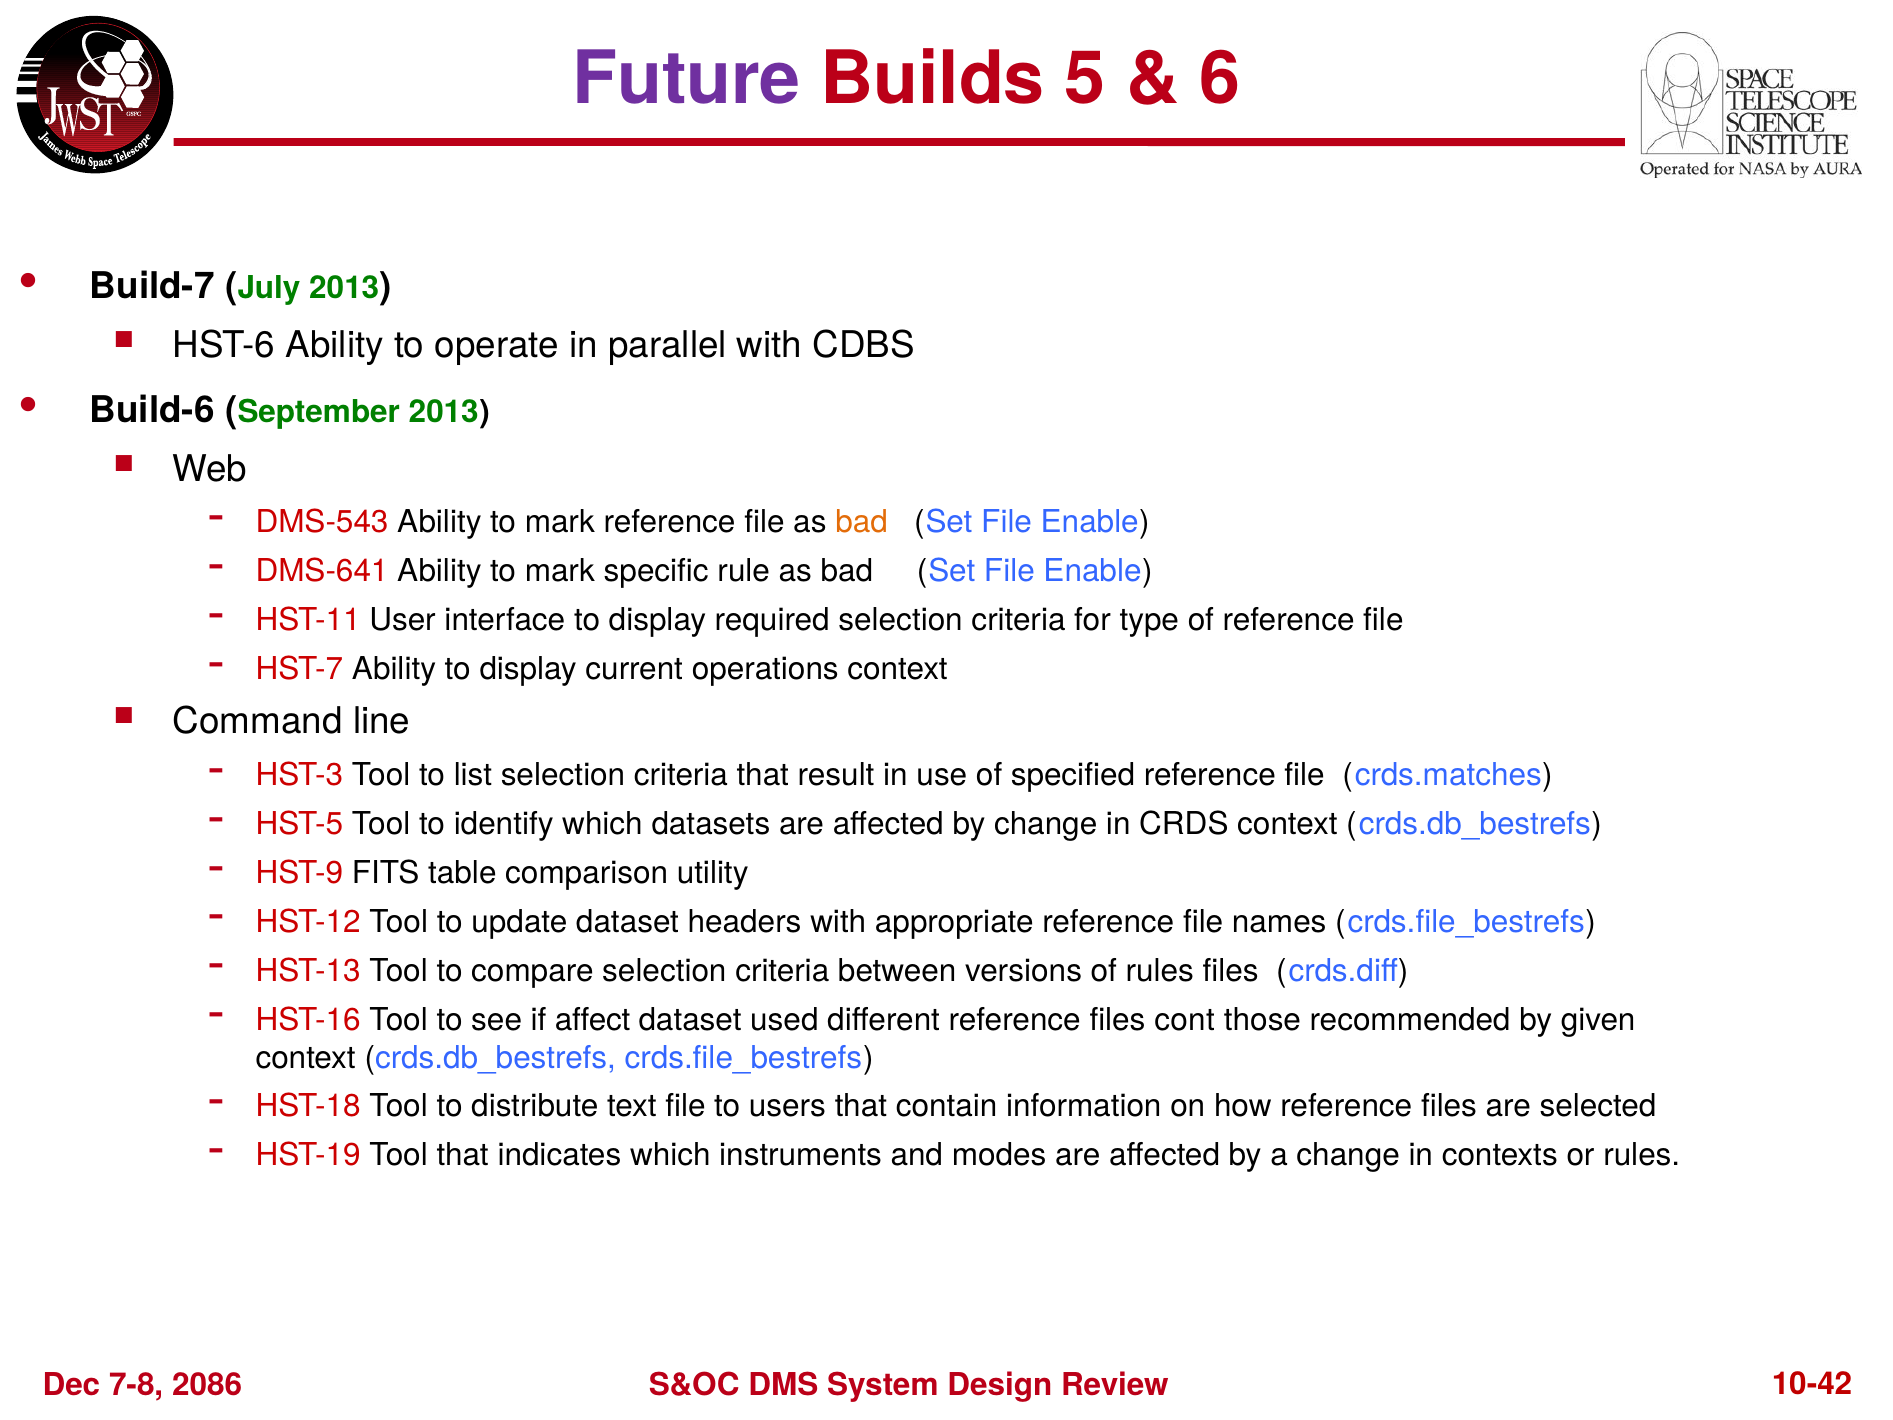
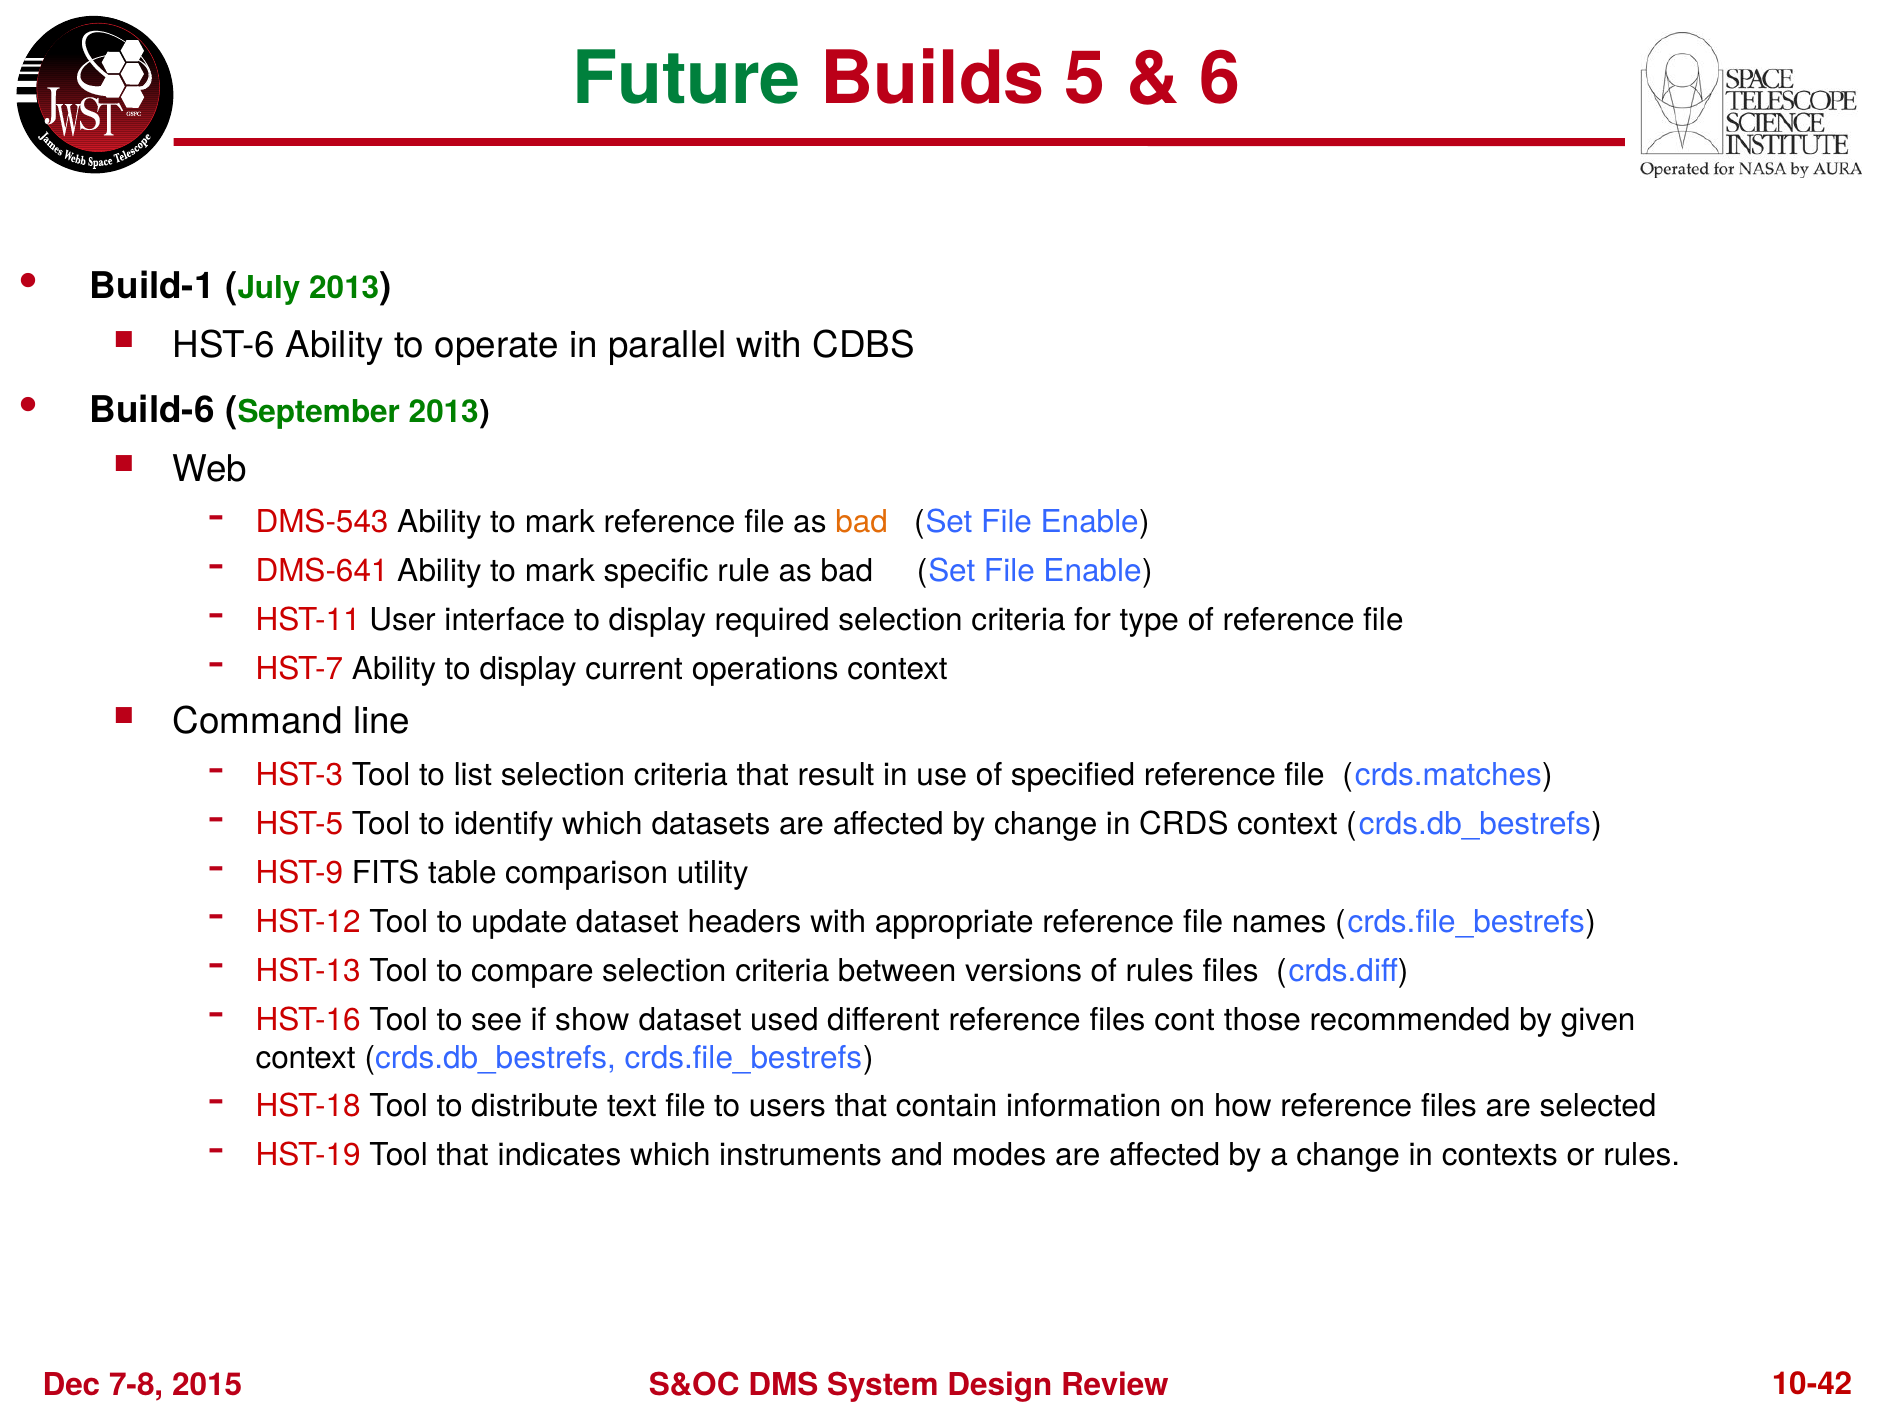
Future colour: purple -> green
Build-7: Build-7 -> Build-1
affect: affect -> show
2086: 2086 -> 2015
